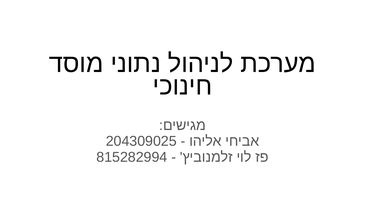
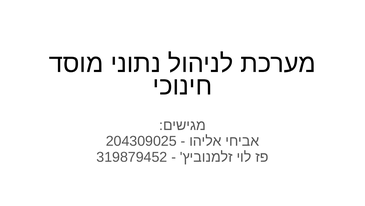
815282994: 815282994 -> 319879452
